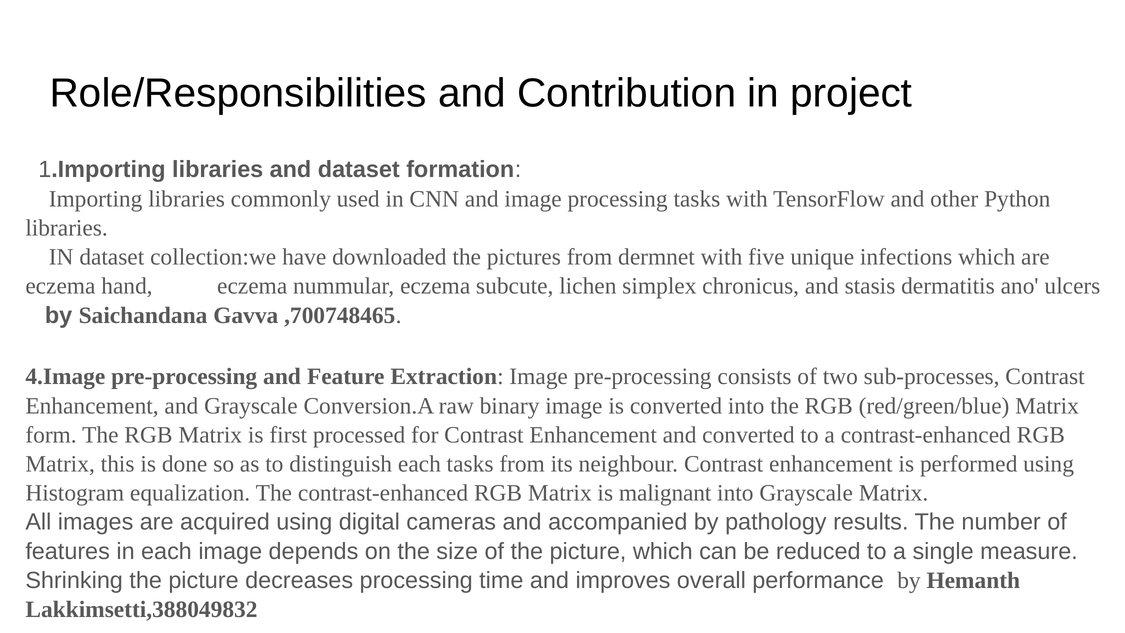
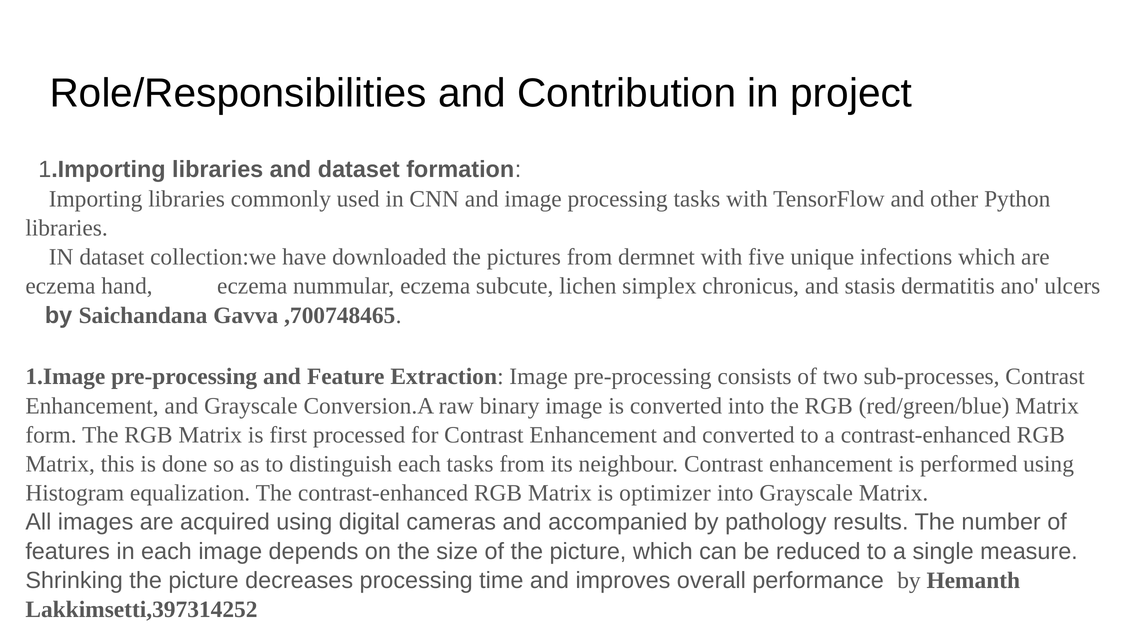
4.Image: 4.Image -> 1.Image
malignant: malignant -> optimizer
Lakkimsetti,388049832: Lakkimsetti,388049832 -> Lakkimsetti,397314252
